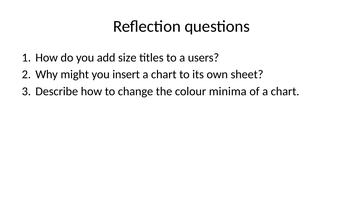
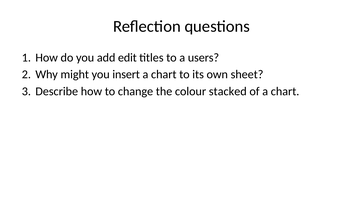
size: size -> edit
minima: minima -> stacked
